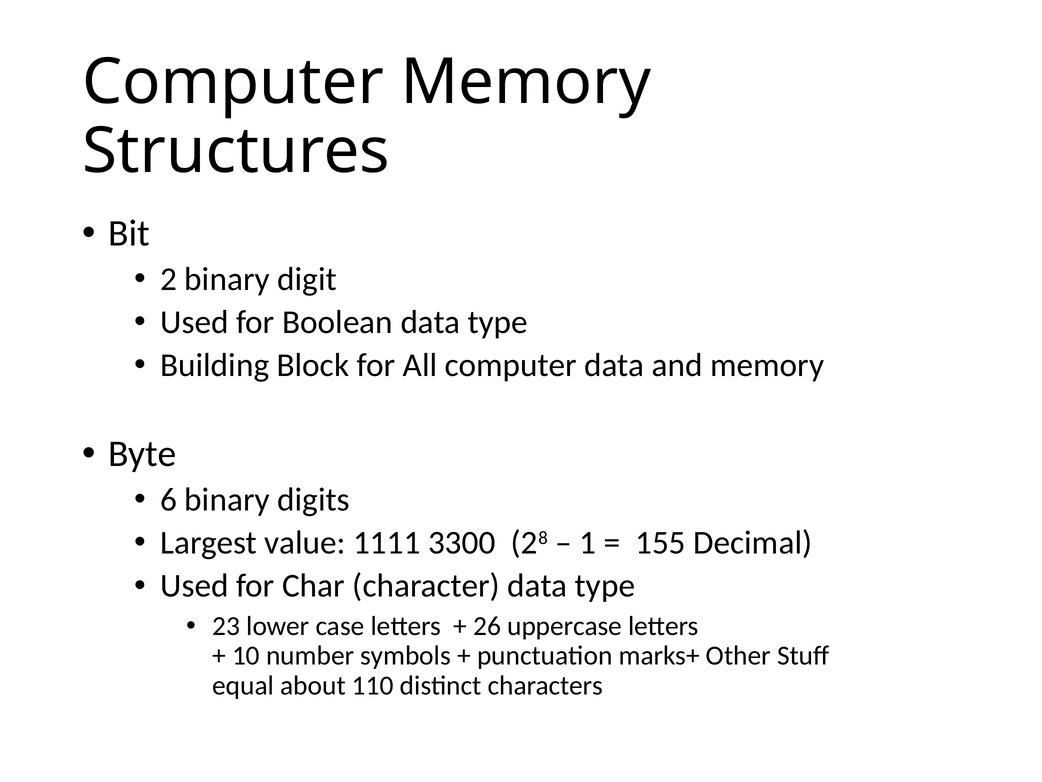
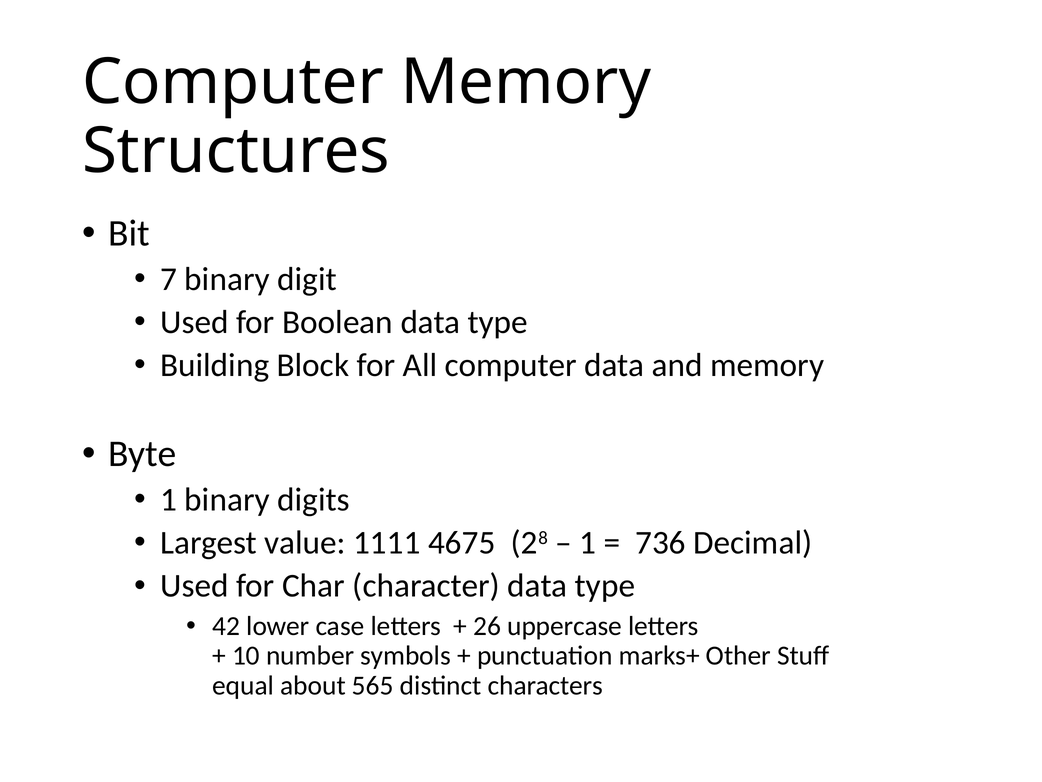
2: 2 -> 7
6 at (169, 499): 6 -> 1
3300: 3300 -> 4675
155: 155 -> 736
23: 23 -> 42
110: 110 -> 565
